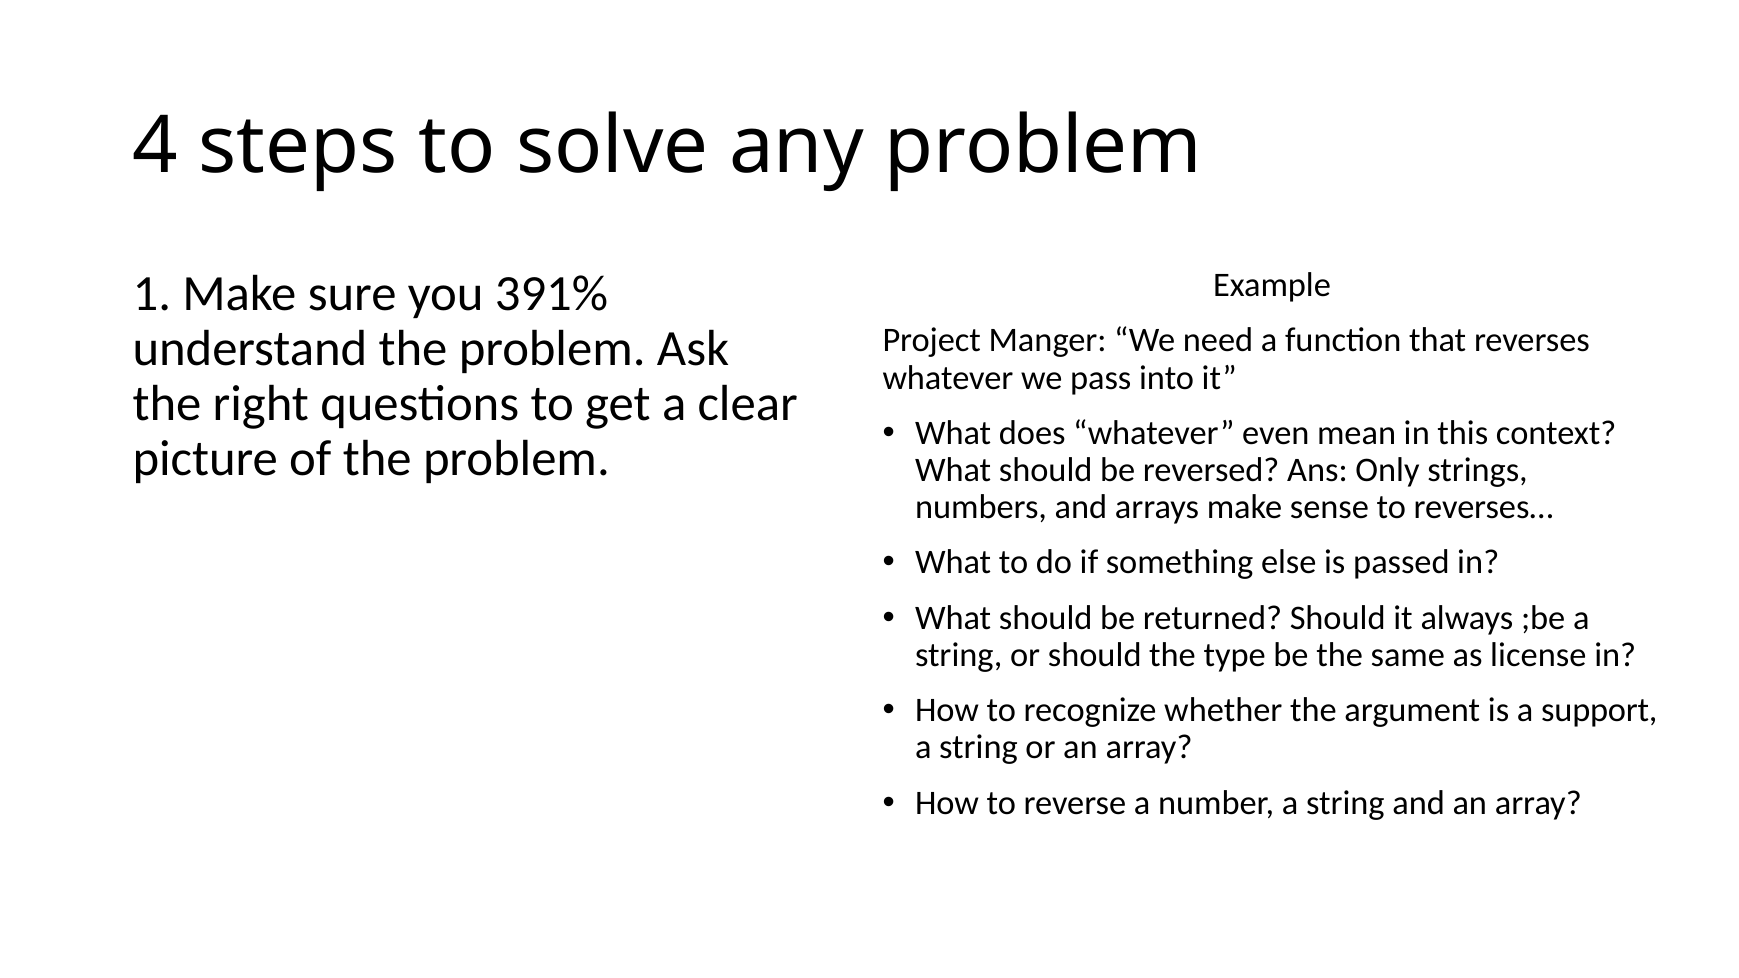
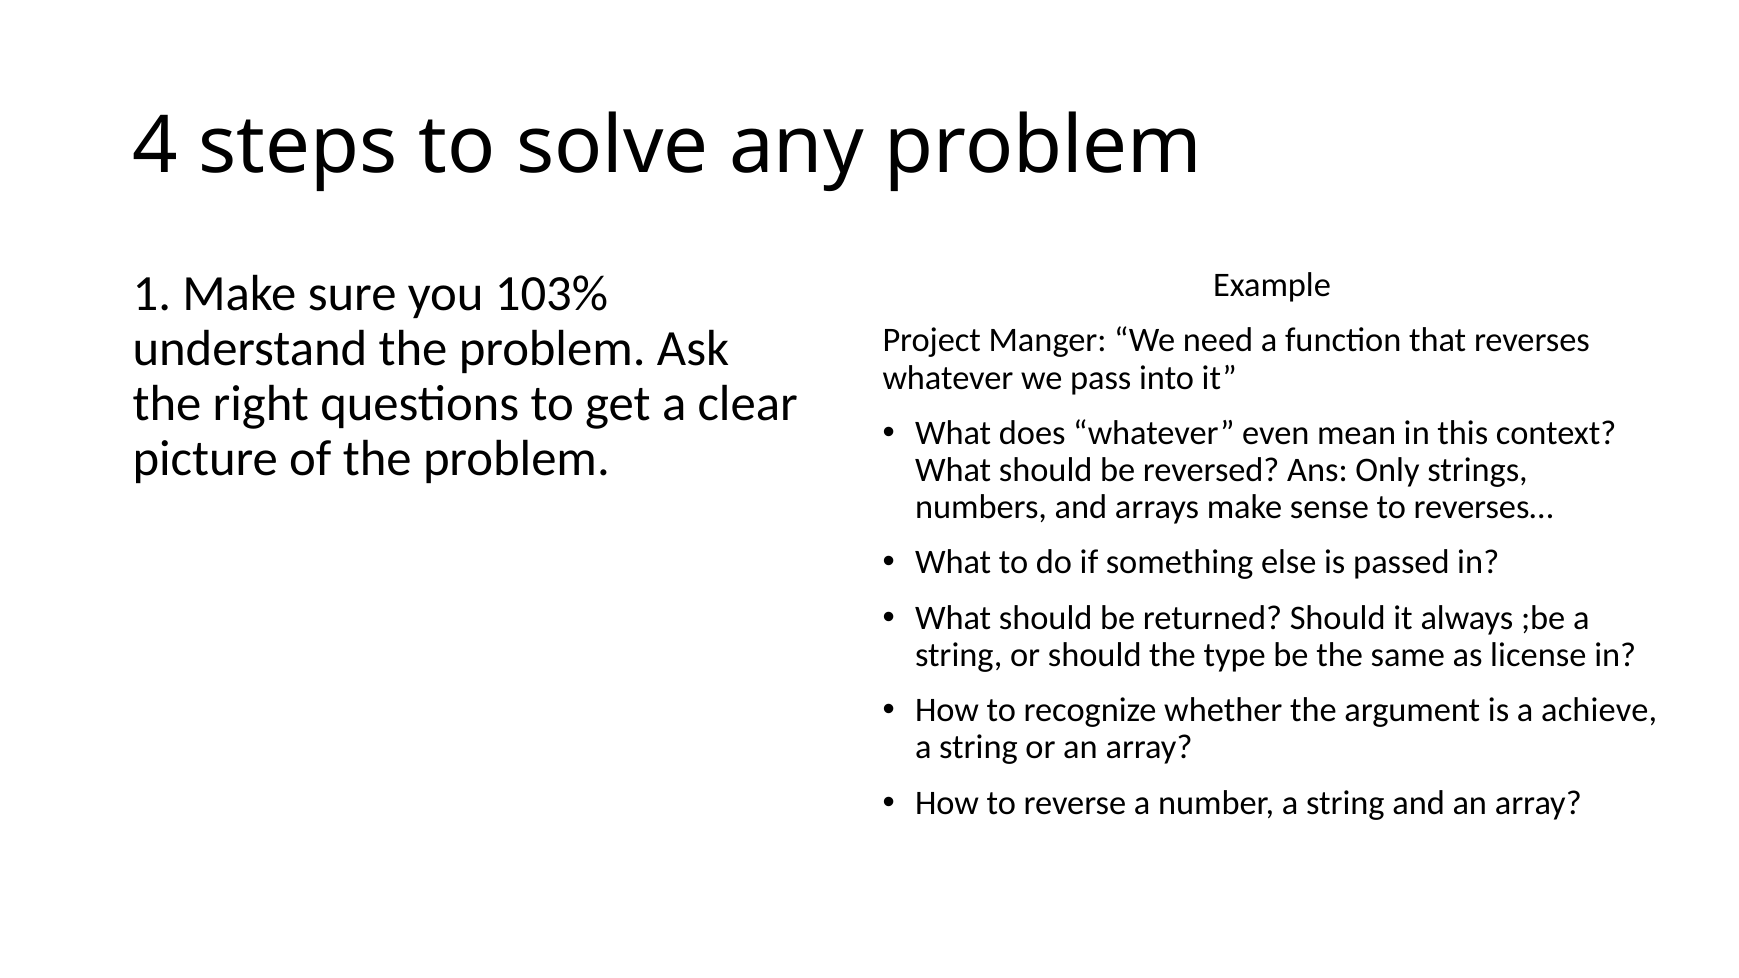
391%: 391% -> 103%
support: support -> achieve
